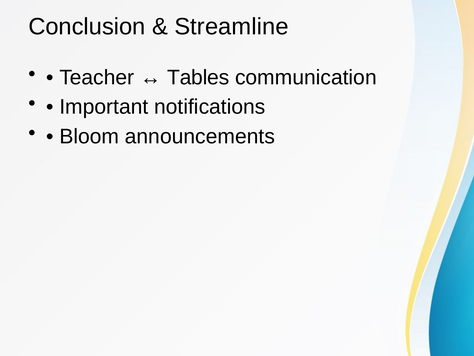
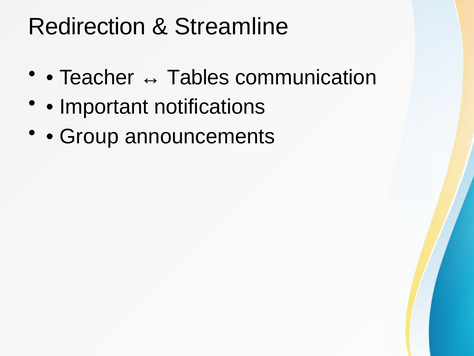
Conclusion: Conclusion -> Redirection
Bloom: Bloom -> Group
